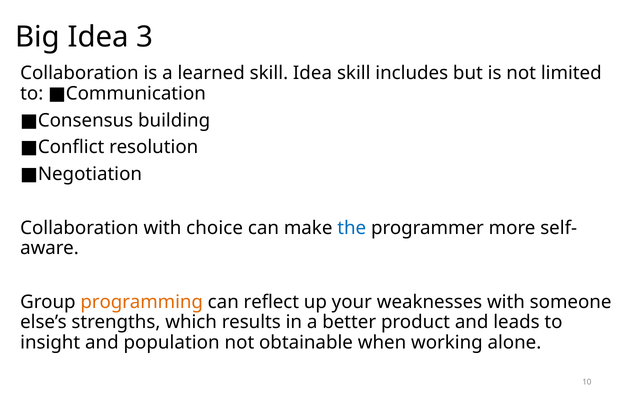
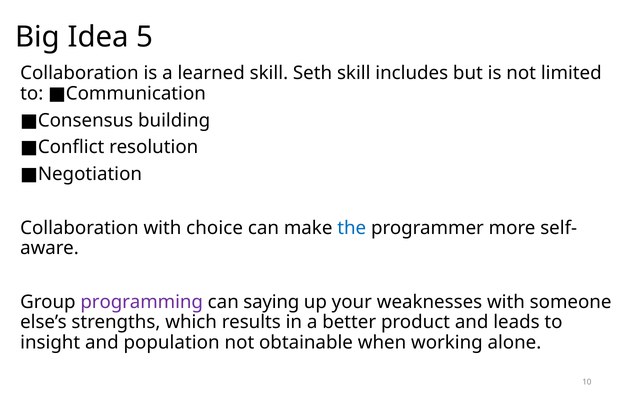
3: 3 -> 5
skill Idea: Idea -> Seth
programming colour: orange -> purple
reflect: reflect -> saying
